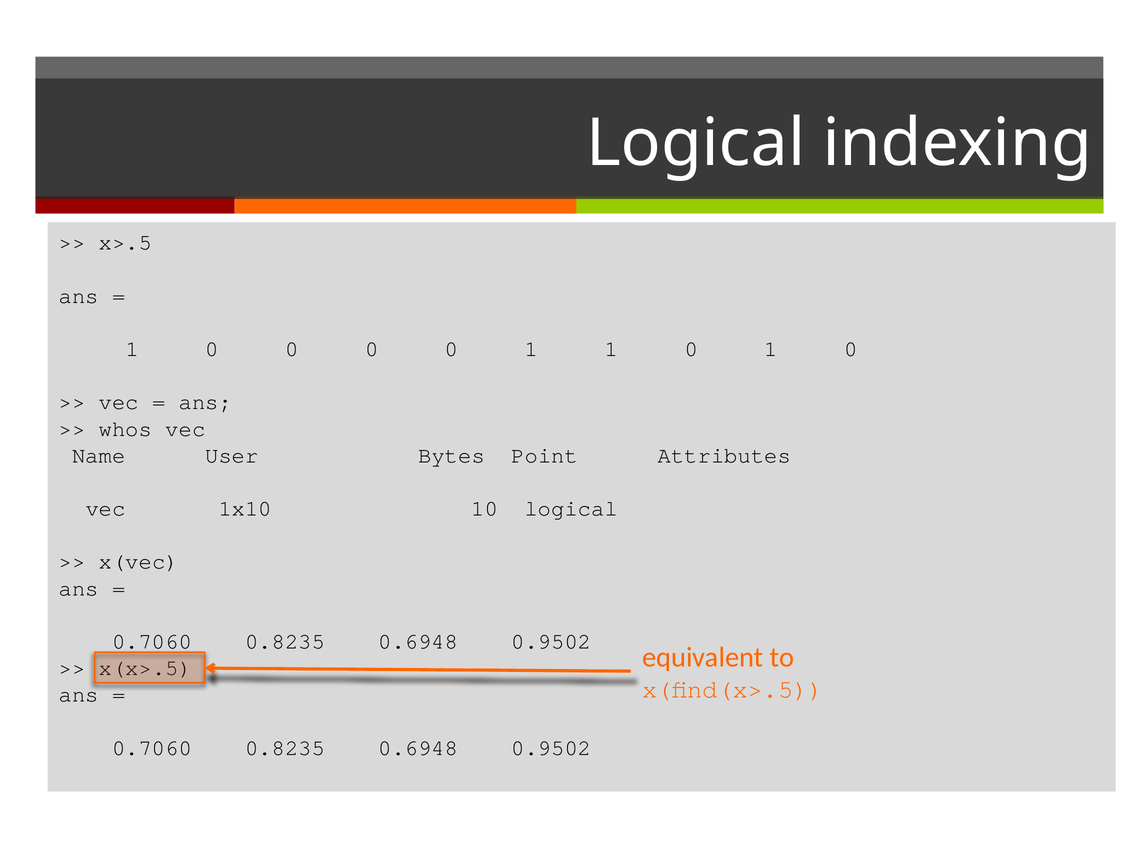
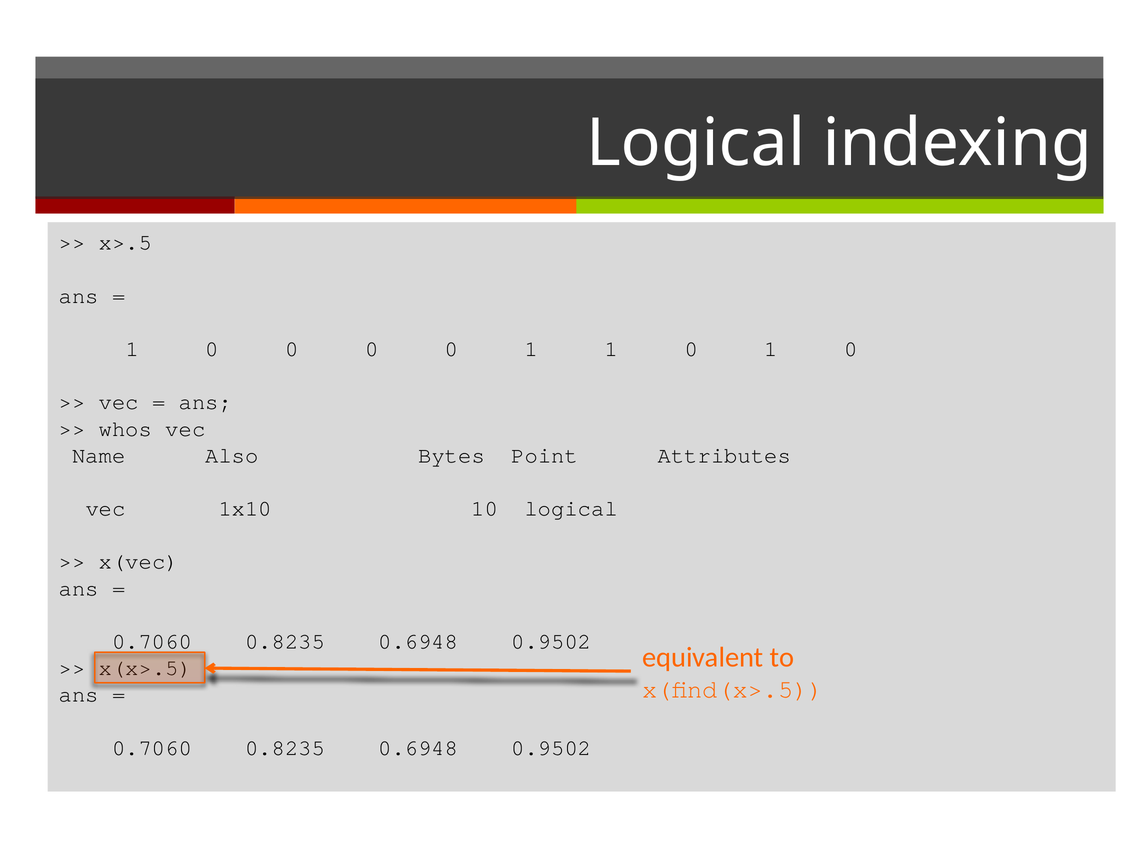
User: User -> Also
